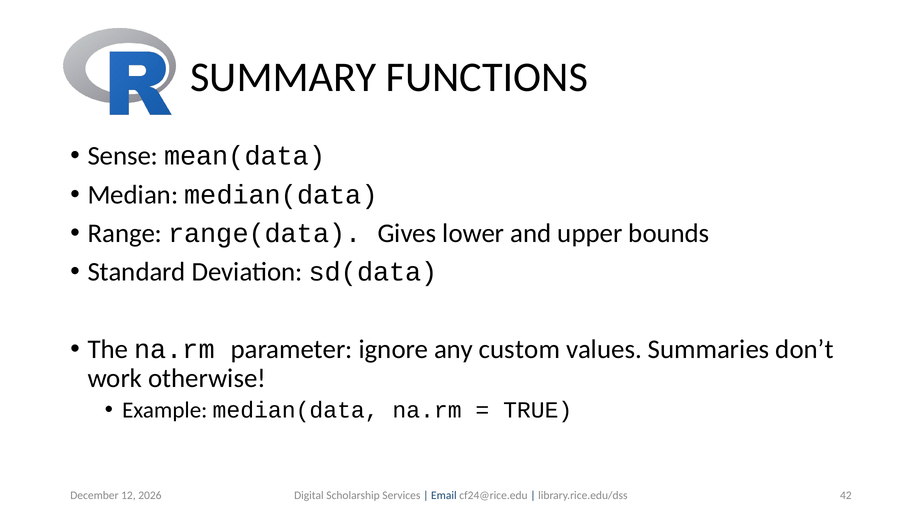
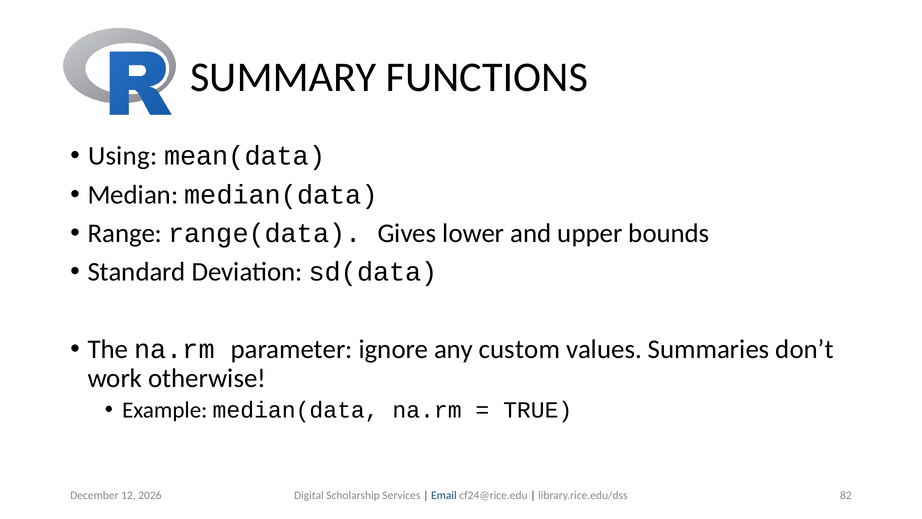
Sense: Sense -> Using
42: 42 -> 82
